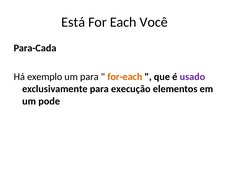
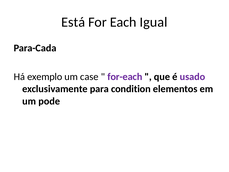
Você: Você -> Igual
um para: para -> case
for-each colour: orange -> purple
execução: execução -> condition
